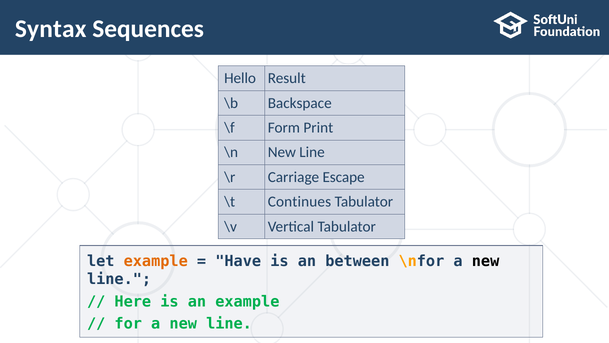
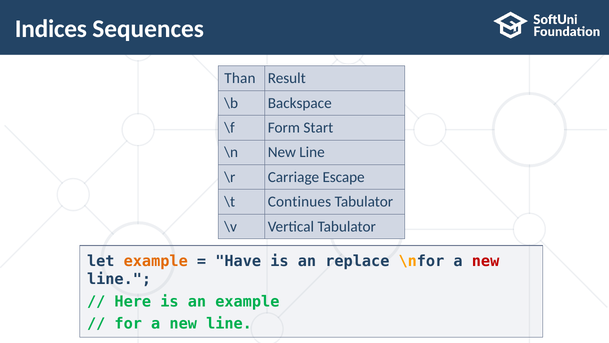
Syntax: Syntax -> Indices
Hello: Hello -> Than
Print: Print -> Start
between: between -> replace
new at (486, 261) colour: black -> red
